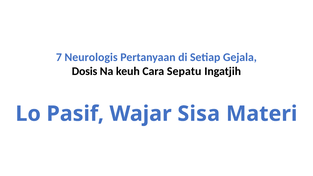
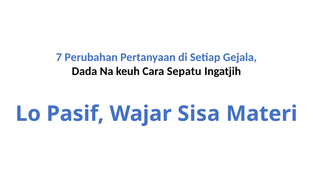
Neurologis: Neurologis -> Perubahan
Dosis: Dosis -> Dada
